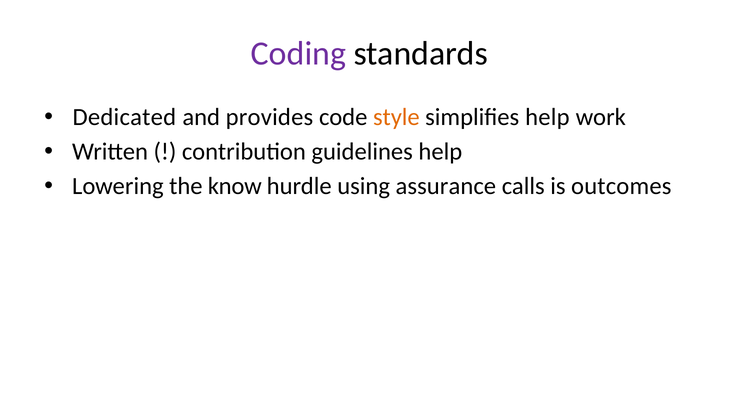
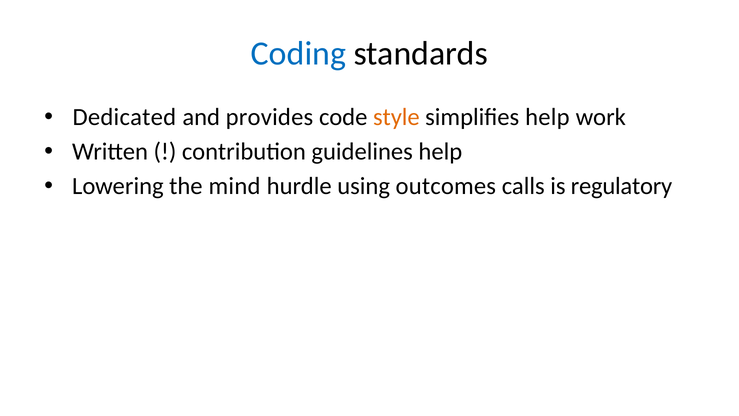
Coding colour: purple -> blue
know: know -> mind
assurance: assurance -> outcomes
outcomes: outcomes -> regulatory
